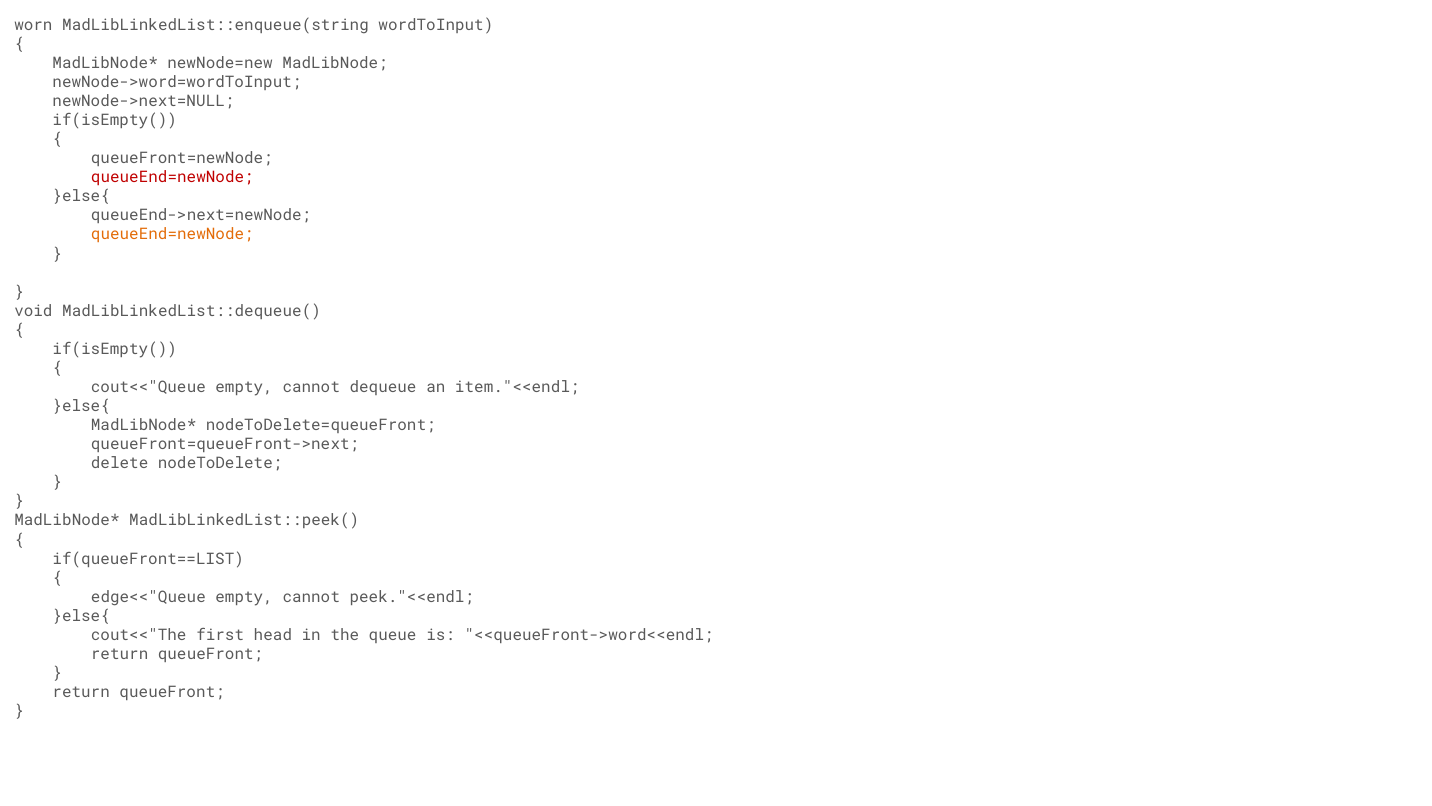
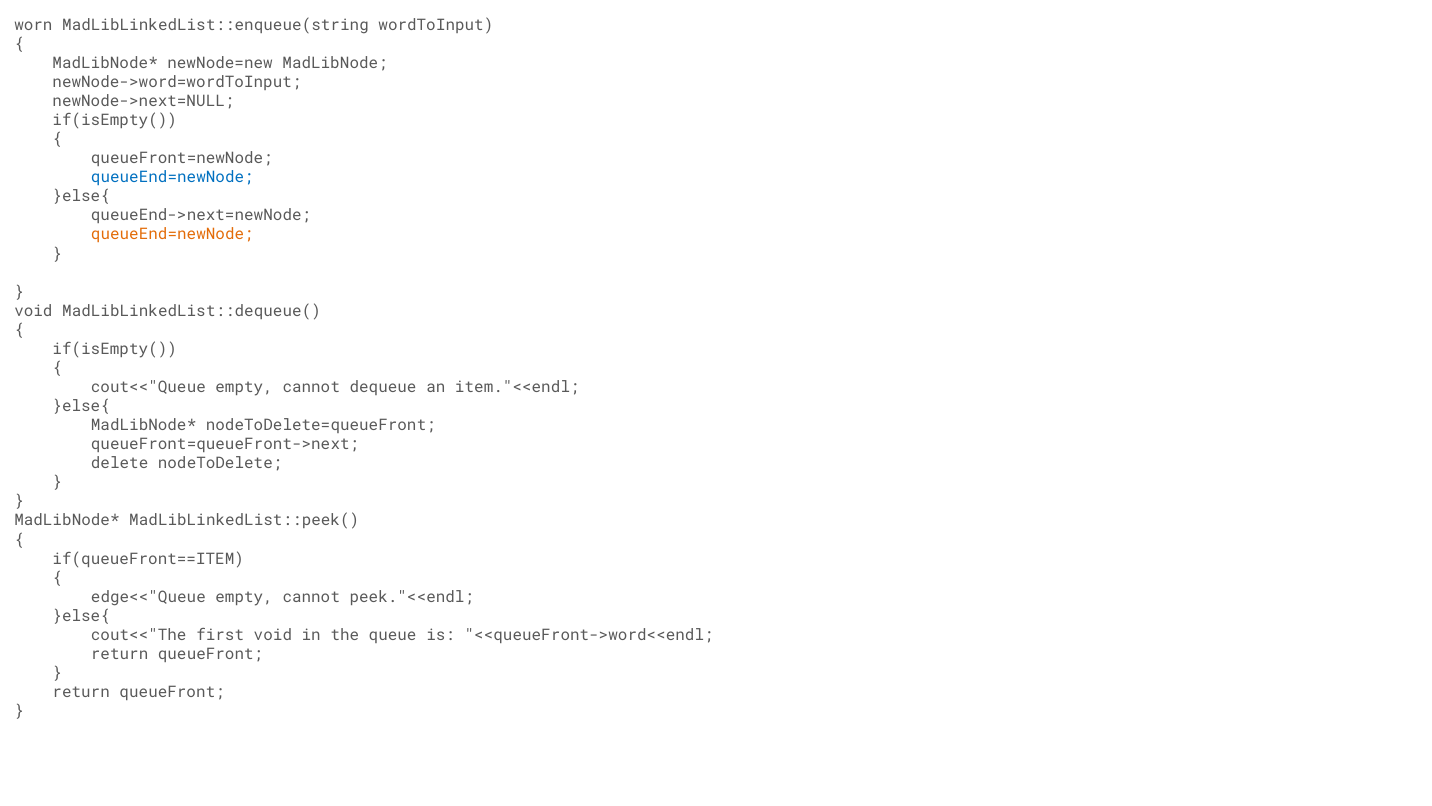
queueEnd=newNode at (172, 177) colour: red -> blue
if(queueFront==LIST: if(queueFront==LIST -> if(queueFront==ITEM
first head: head -> void
